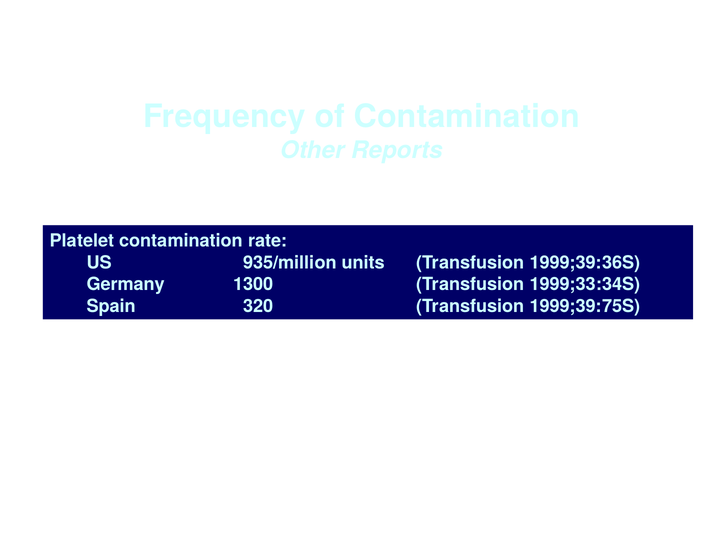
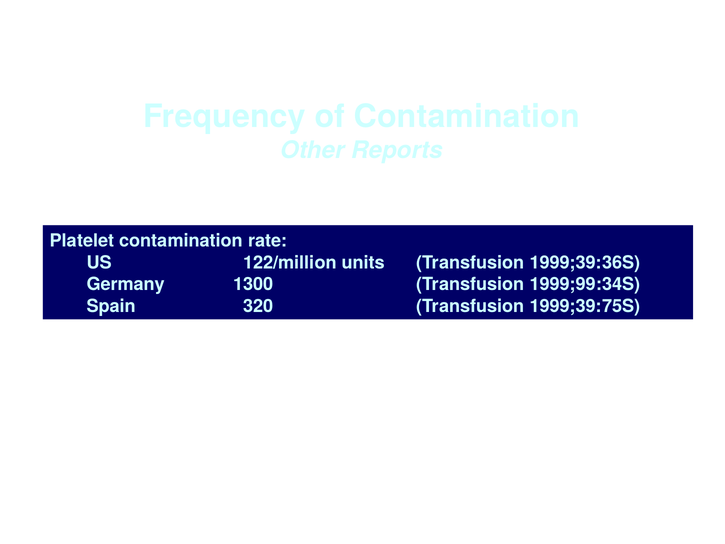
935/million: 935/million -> 122/million
1999;33:34S: 1999;33:34S -> 1999;99:34S
